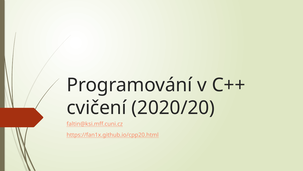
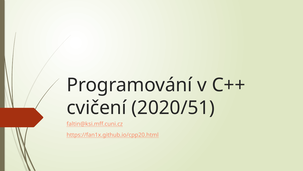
2020/20: 2020/20 -> 2020/51
